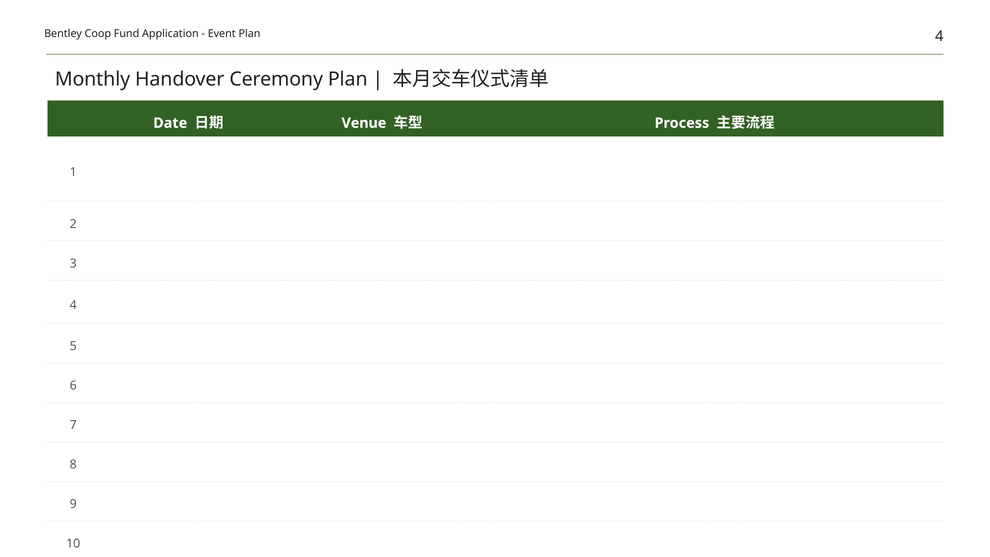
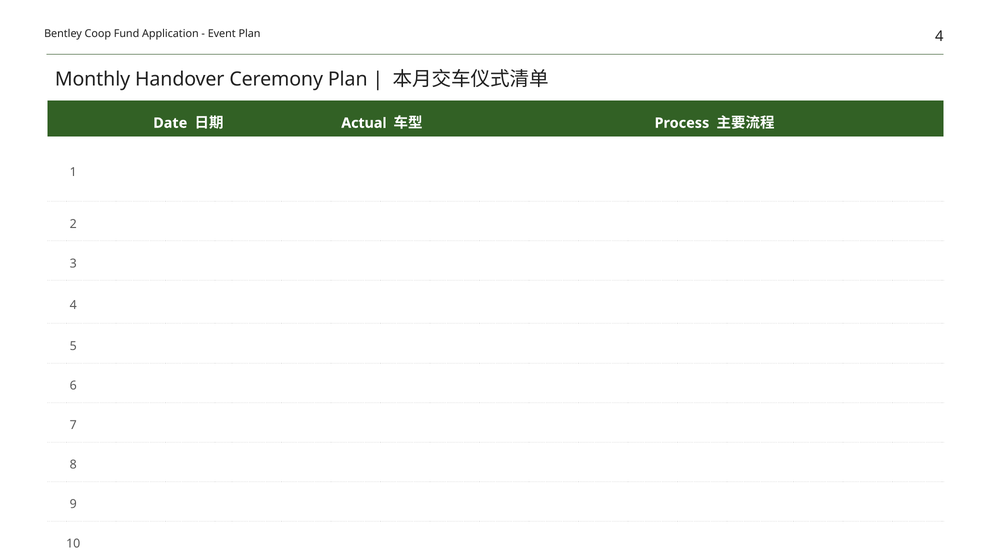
Venue: Venue -> Actual
